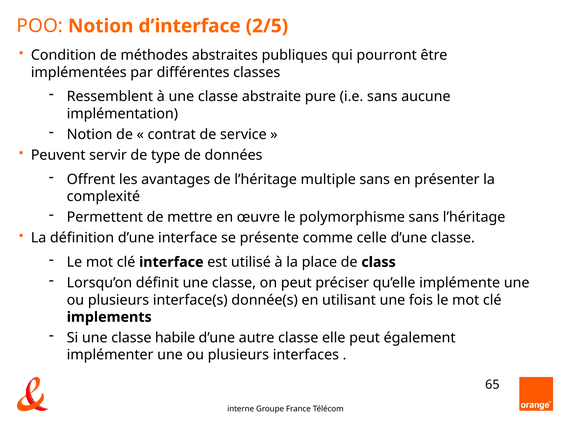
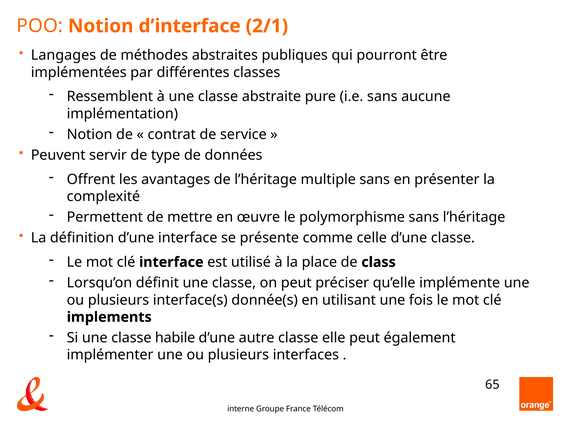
2/5: 2/5 -> 2/1
Condition: Condition -> Langages
